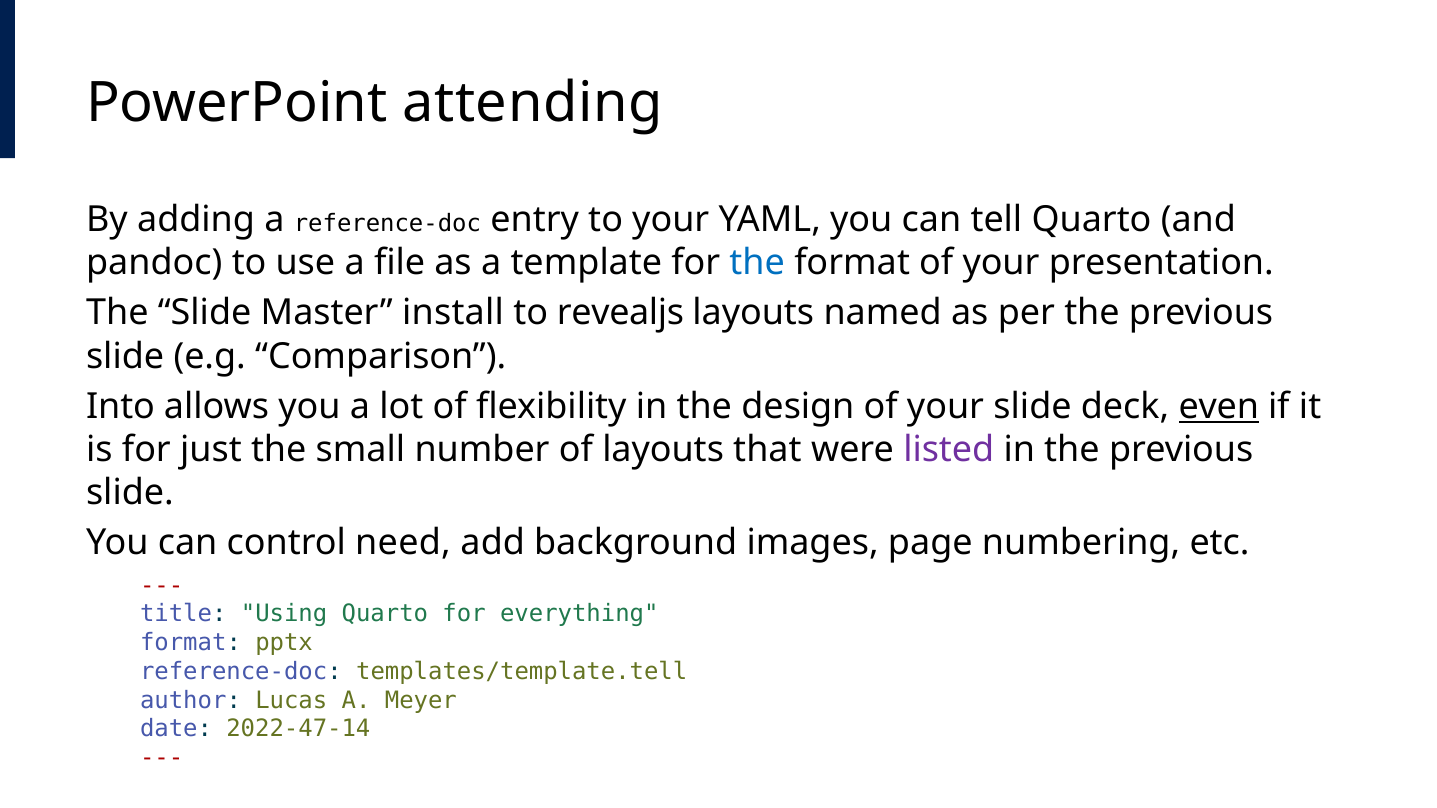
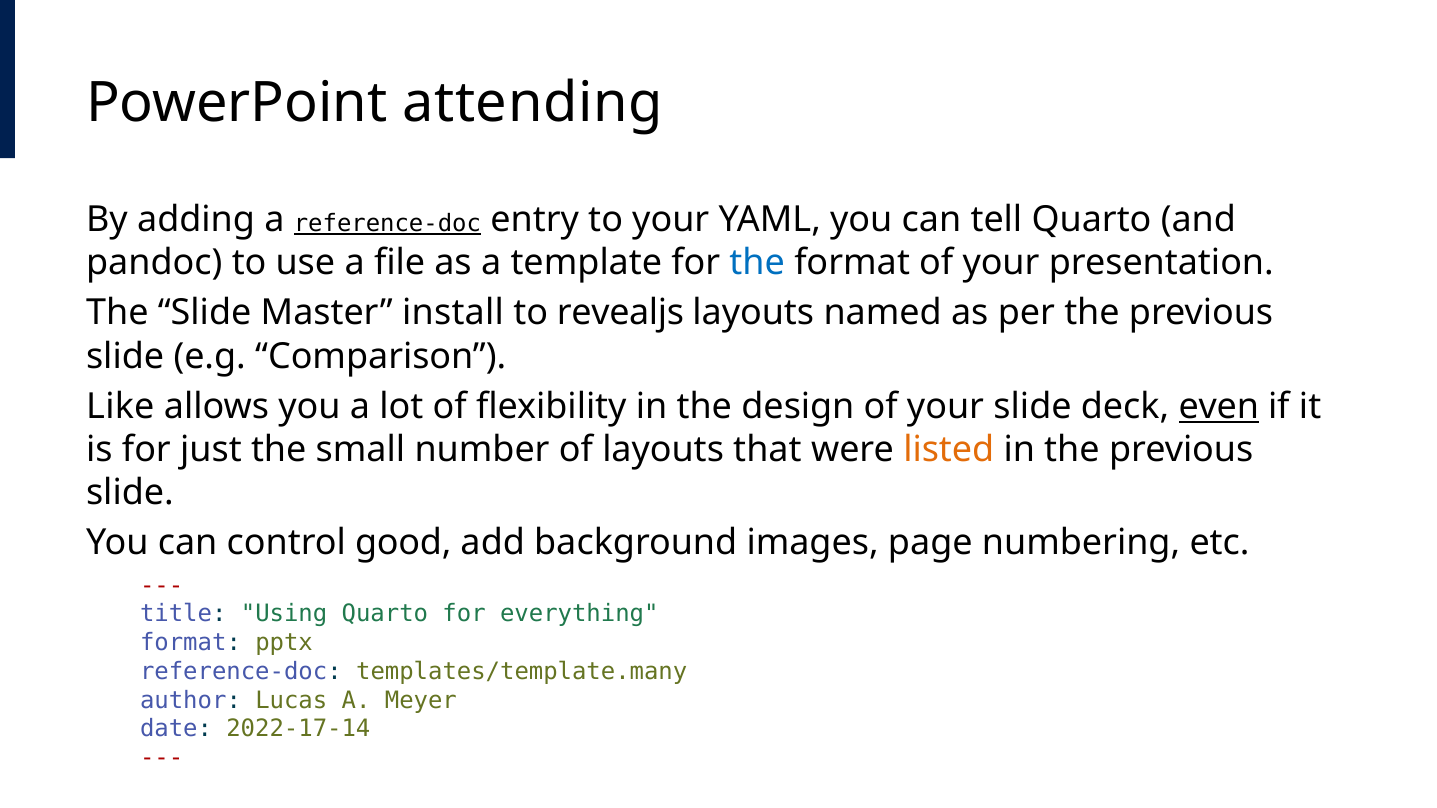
reference-doc at (387, 224) underline: none -> present
Into: Into -> Like
listed colour: purple -> orange
need: need -> good
templates/template.tell: templates/template.tell -> templates/template.many
2022-47-14: 2022-47-14 -> 2022-17-14
